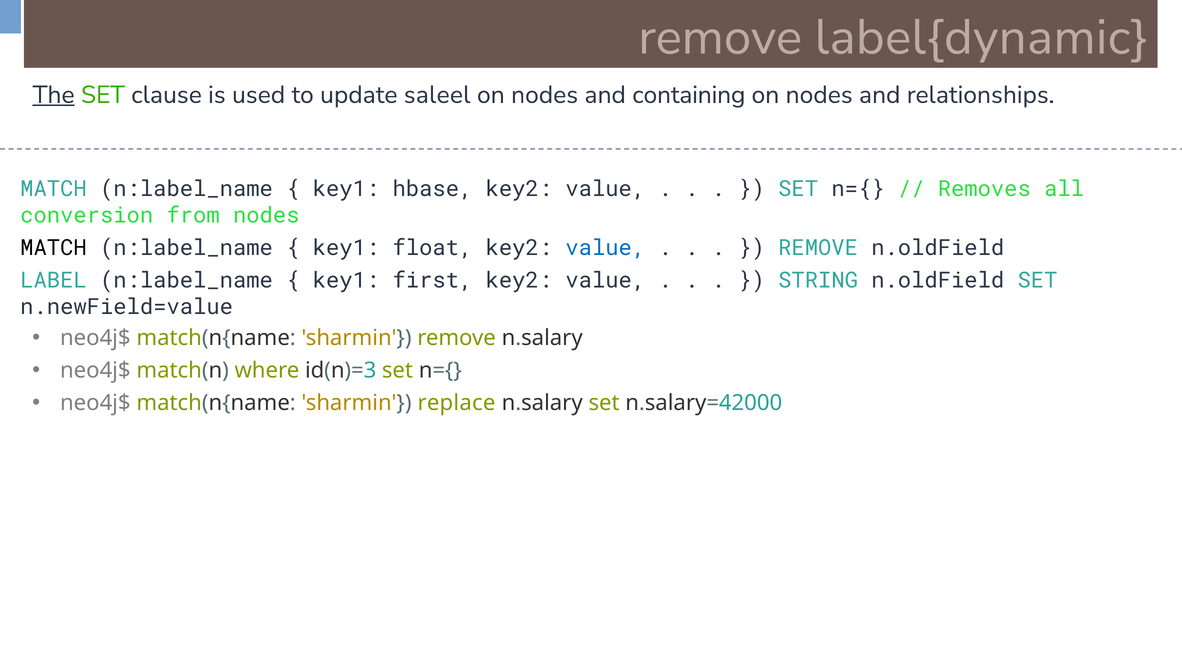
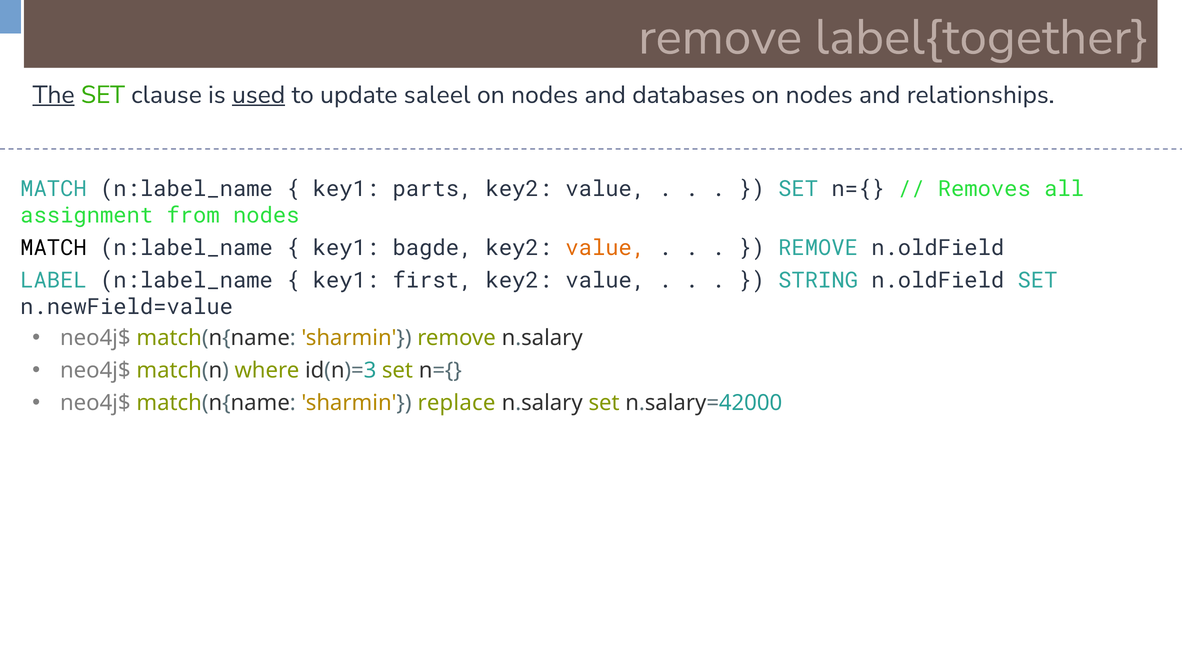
label{dynamic: label{dynamic -> label{together
used underline: none -> present
containing: containing -> databases
hbase: hbase -> parts
conversion: conversion -> assignment
float: float -> bagde
value at (605, 248) colour: blue -> orange
